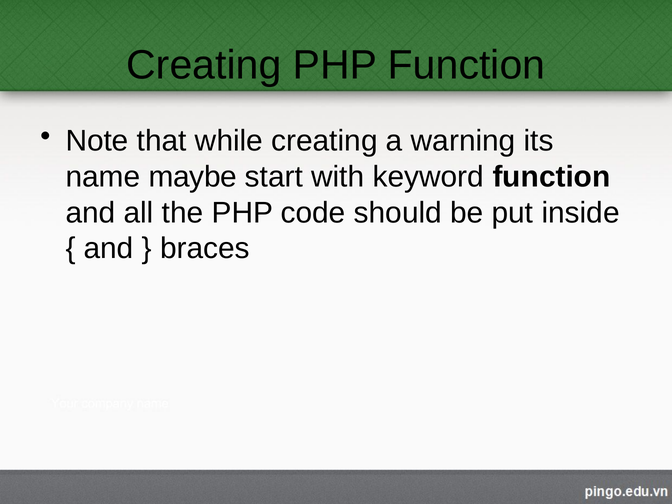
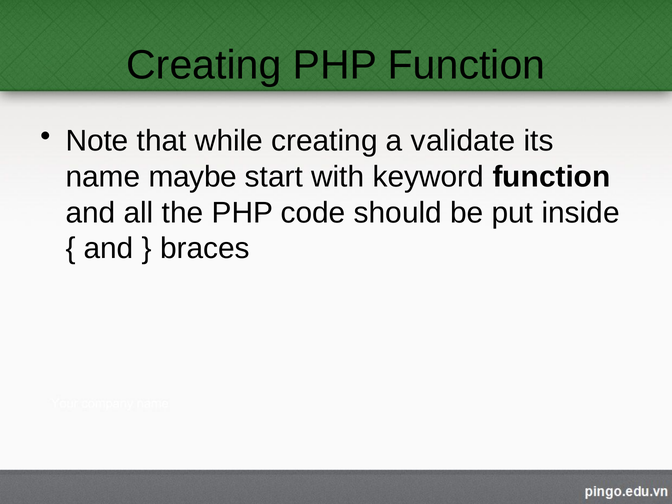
warning: warning -> validate
